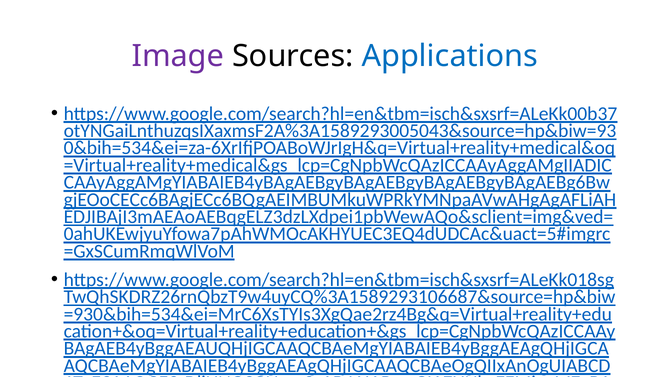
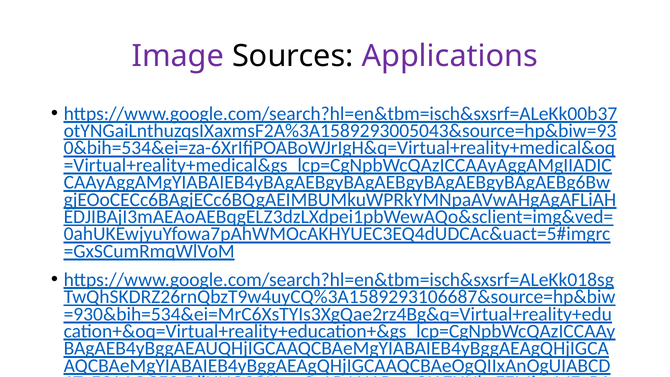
Applications colour: blue -> purple
